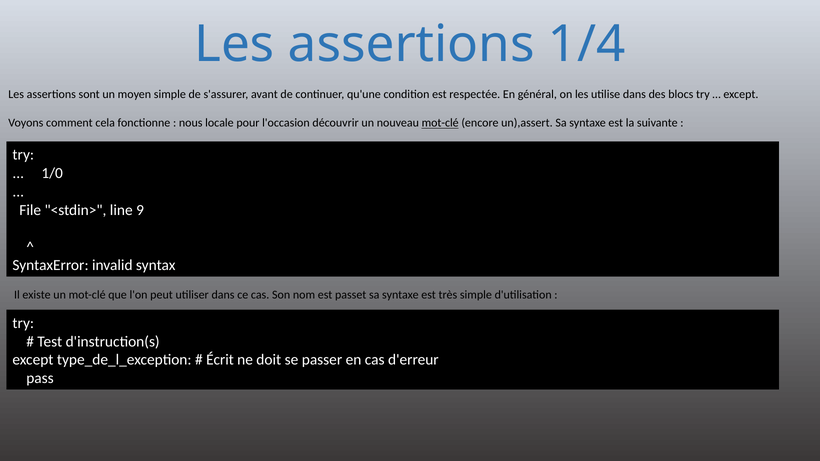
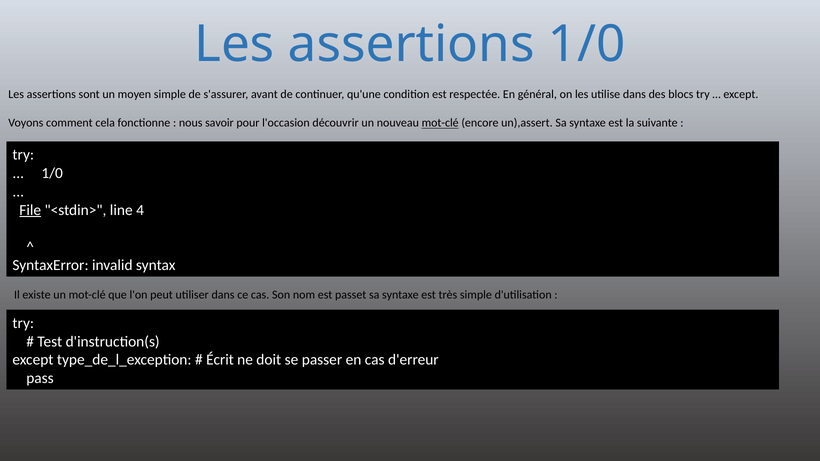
assertions 1/4: 1/4 -> 1/0
locale: locale -> savoir
File underline: none -> present
9: 9 -> 4
